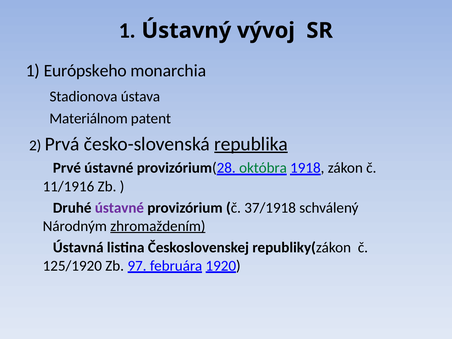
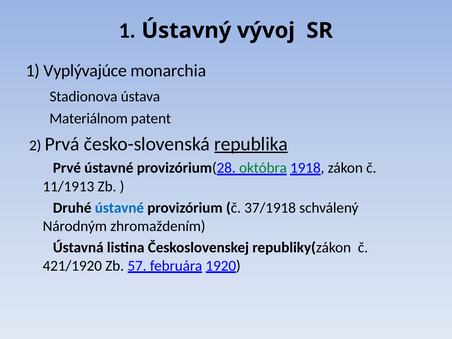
Európskeho: Európskeho -> Vyplývajúce
11/1916: 11/1916 -> 11/1913
ústavné at (119, 208) colour: purple -> blue
zhromaždením underline: present -> none
125/1920: 125/1920 -> 421/1920
97: 97 -> 57
